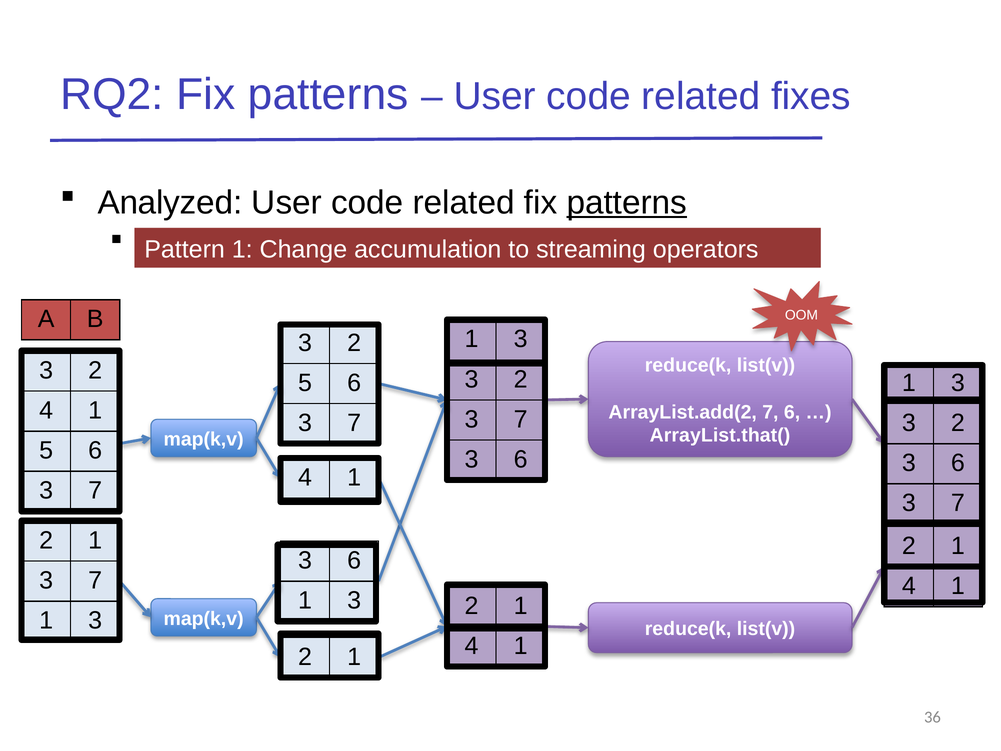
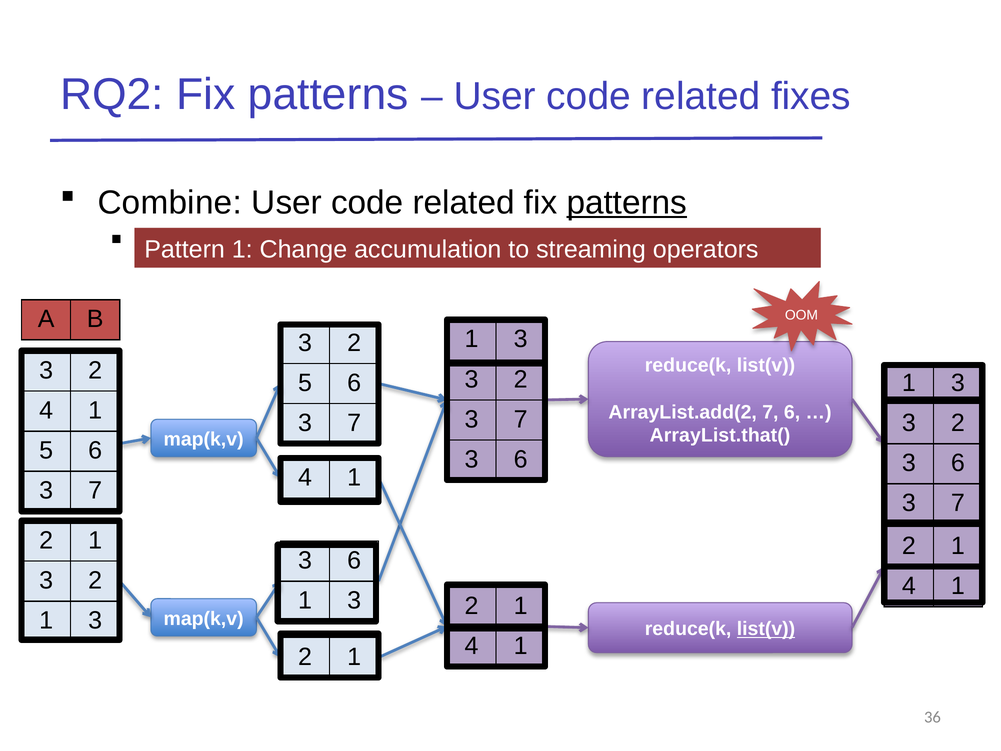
Analyzed: Analyzed -> Combine
7 at (95, 580): 7 -> 2
list(v at (766, 629) underline: none -> present
